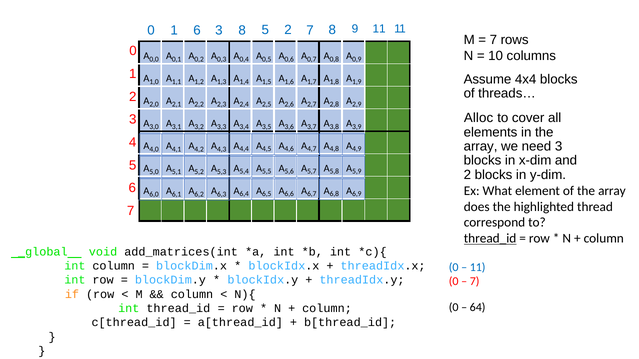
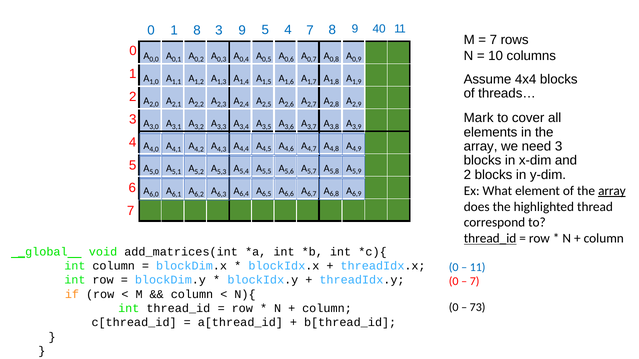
1 6: 6 -> 8
3 8: 8 -> 9
5 2: 2 -> 4
9 11: 11 -> 40
Alloc: Alloc -> Mark
array at (612, 191) underline: none -> present
64: 64 -> 73
